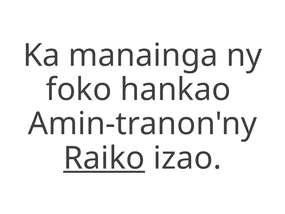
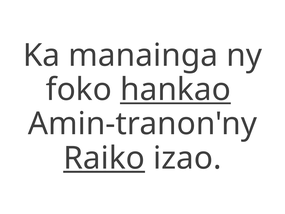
hankao underline: none -> present
